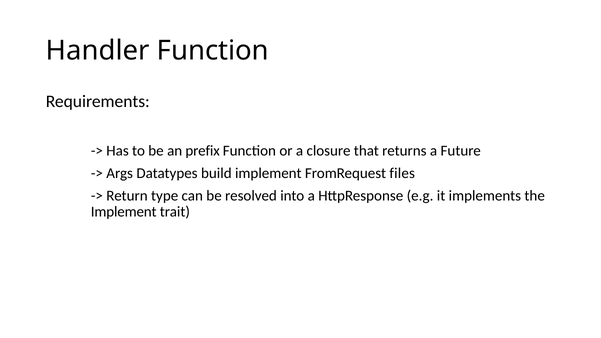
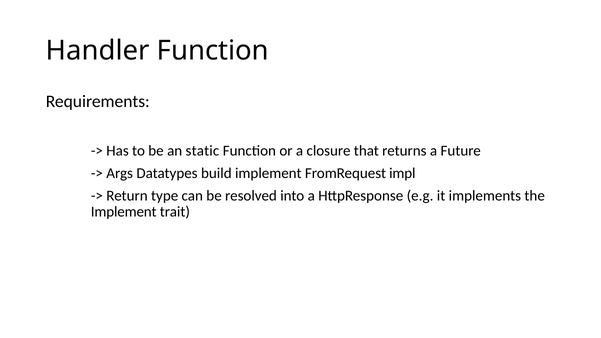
prefix: prefix -> static
files: files -> impl
